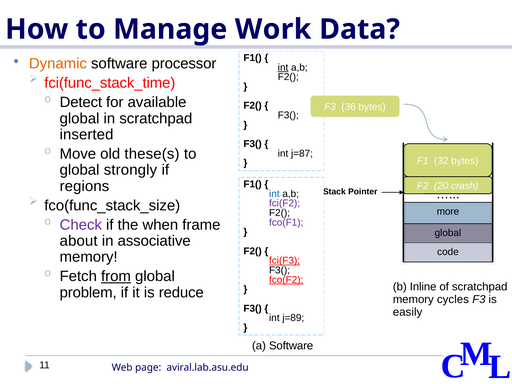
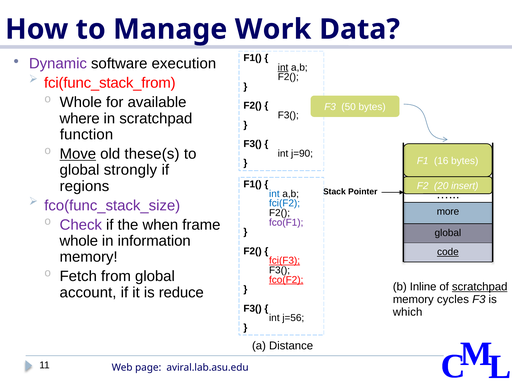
Dynamic colour: orange -> purple
processor: processor -> execution
fci(func_stack_time: fci(func_stack_time -> fci(func_stack_from
Detect at (81, 102): Detect -> Whole
36: 36 -> 50
global at (80, 118): global -> where
inserted: inserted -> function
Move underline: none -> present
j=87: j=87 -> j=90
32: 32 -> 16
crash: crash -> insert
fco(func_stack_size colour: black -> purple
fci(F2 colour: purple -> blue
about at (79, 241): about -> whole
associative: associative -> information
code underline: none -> present
from underline: present -> none
scratchpad at (480, 287) underline: none -> present
problem: problem -> account
easily: easily -> which
j=89: j=89 -> j=56
a Software: Software -> Distance
